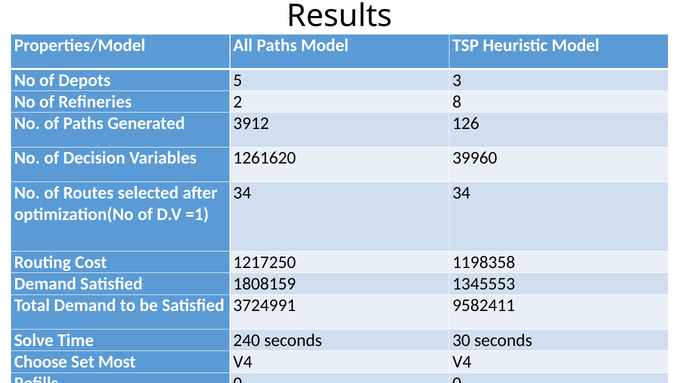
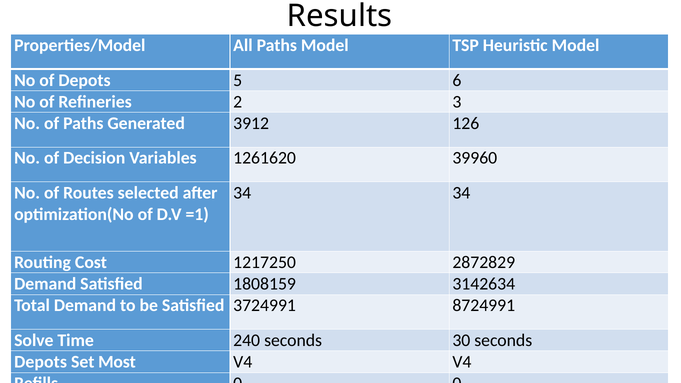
3: 3 -> 6
8: 8 -> 3
1198358: 1198358 -> 2872829
1345553: 1345553 -> 3142634
9582411: 9582411 -> 8724991
Choose at (41, 362): Choose -> Depots
